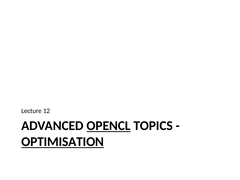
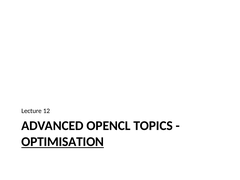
OPENCL underline: present -> none
